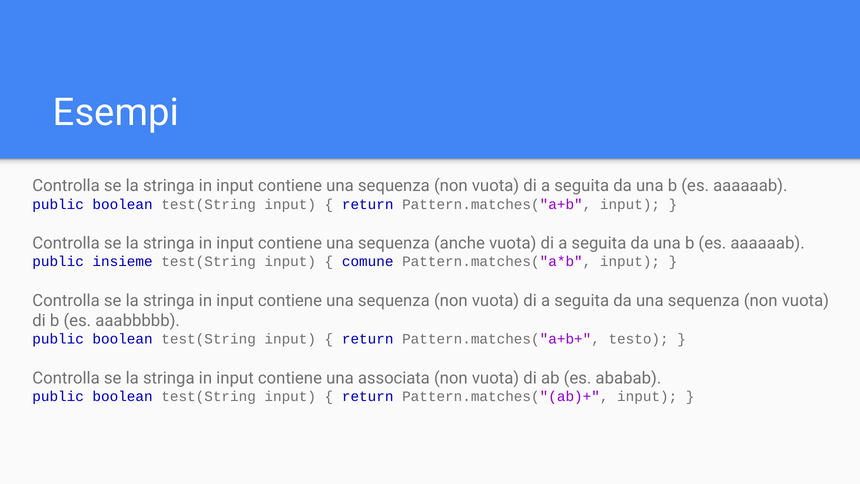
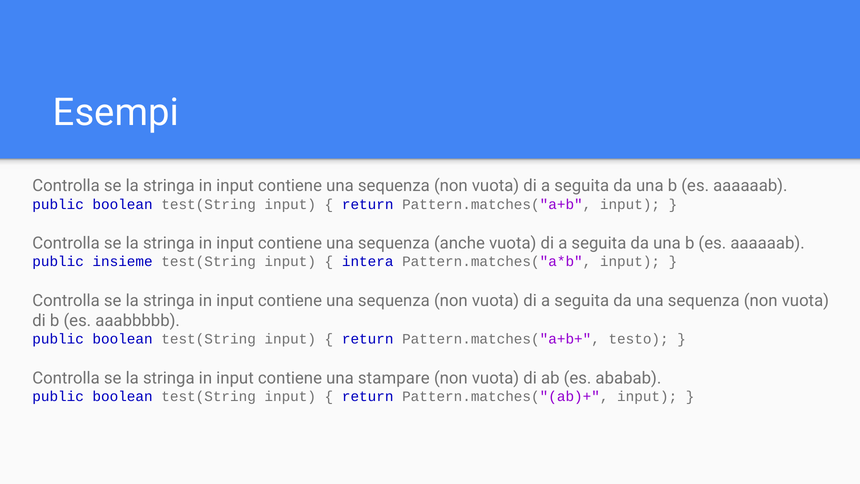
comune: comune -> intera
associata: associata -> stampare
